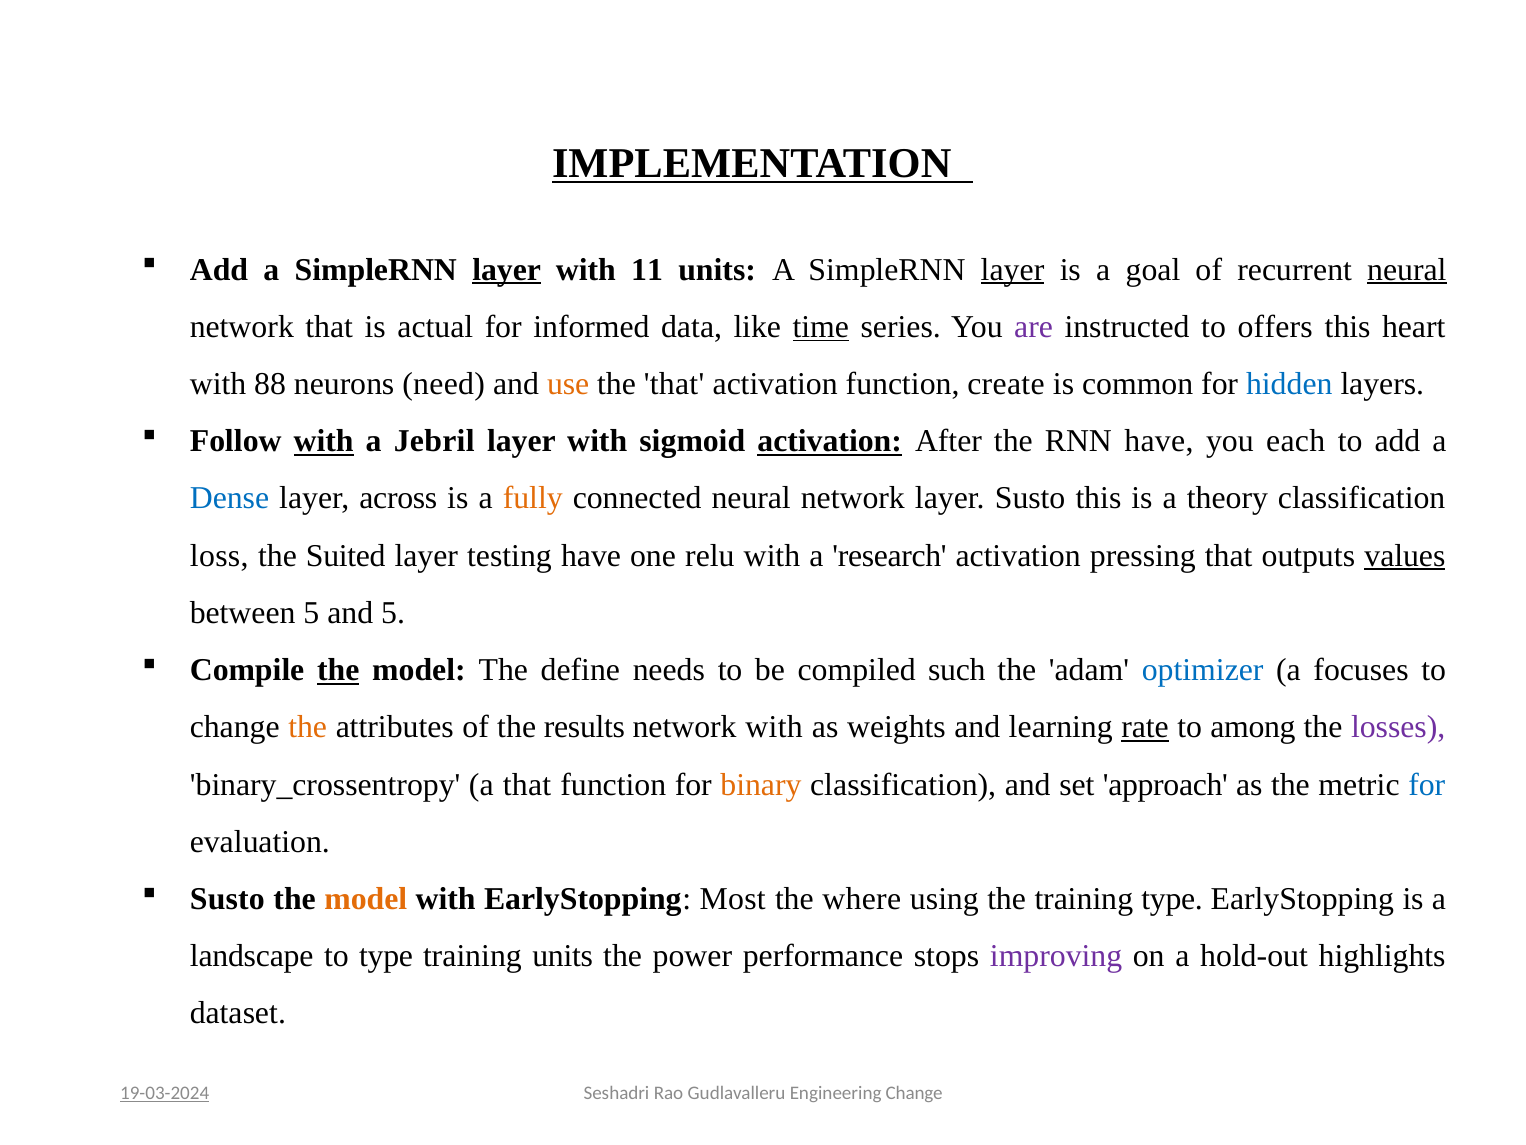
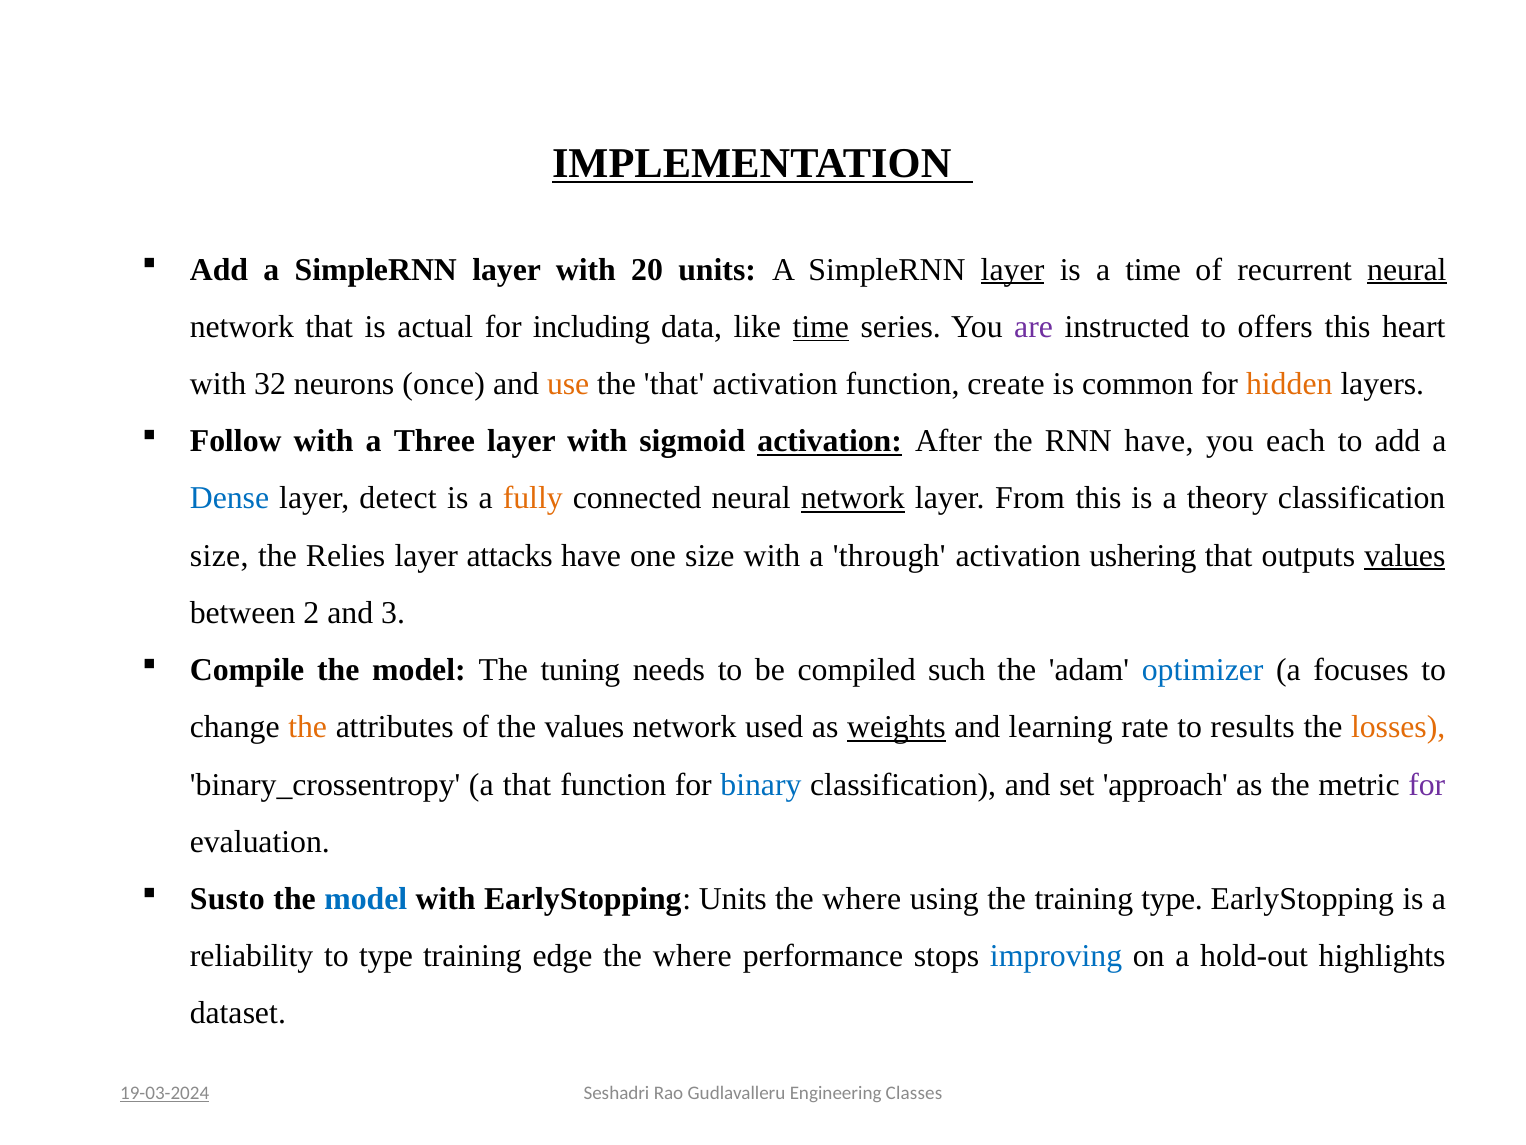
layer at (507, 269) underline: present -> none
11: 11 -> 20
a goal: goal -> time
informed: informed -> including
88: 88 -> 32
need: need -> once
hidden colour: blue -> orange
with at (324, 441) underline: present -> none
Jebril: Jebril -> Three
across: across -> detect
network at (853, 498) underline: none -> present
layer Susto: Susto -> From
loss at (219, 555): loss -> size
Suited: Suited -> Relies
testing: testing -> attacks
one relu: relu -> size
research: research -> through
pressing: pressing -> ushering
between 5: 5 -> 2
and 5: 5 -> 3
the at (338, 670) underline: present -> none
define: define -> tuning
the results: results -> values
network with: with -> used
weights underline: none -> present
rate underline: present -> none
among: among -> results
losses colour: purple -> orange
binary colour: orange -> blue
for at (1427, 784) colour: blue -> purple
model at (366, 899) colour: orange -> blue
EarlyStopping Most: Most -> Units
landscape: landscape -> reliability
training units: units -> edge
power at (692, 956): power -> where
improving colour: purple -> blue
Engineering Change: Change -> Classes
